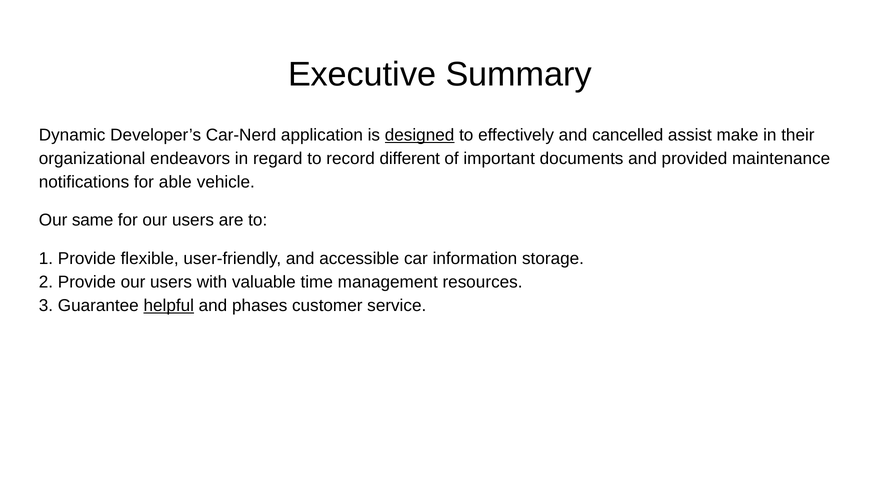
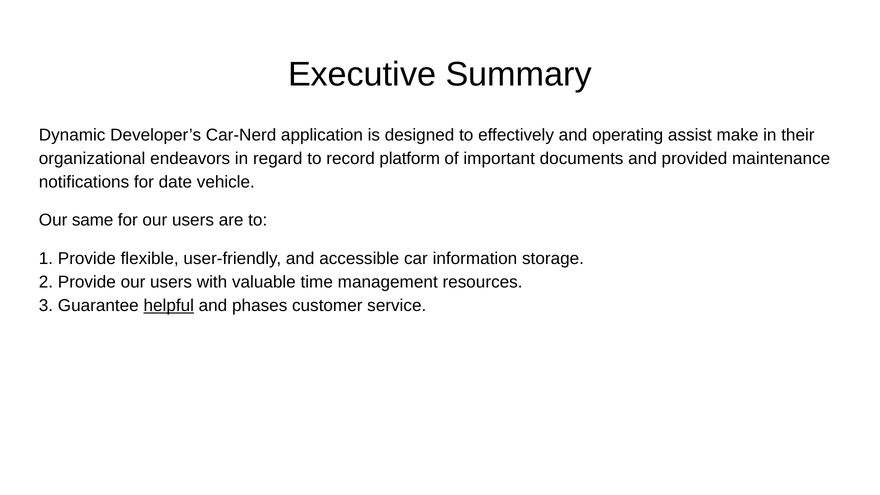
designed underline: present -> none
cancelled: cancelled -> operating
different: different -> platform
able: able -> date
